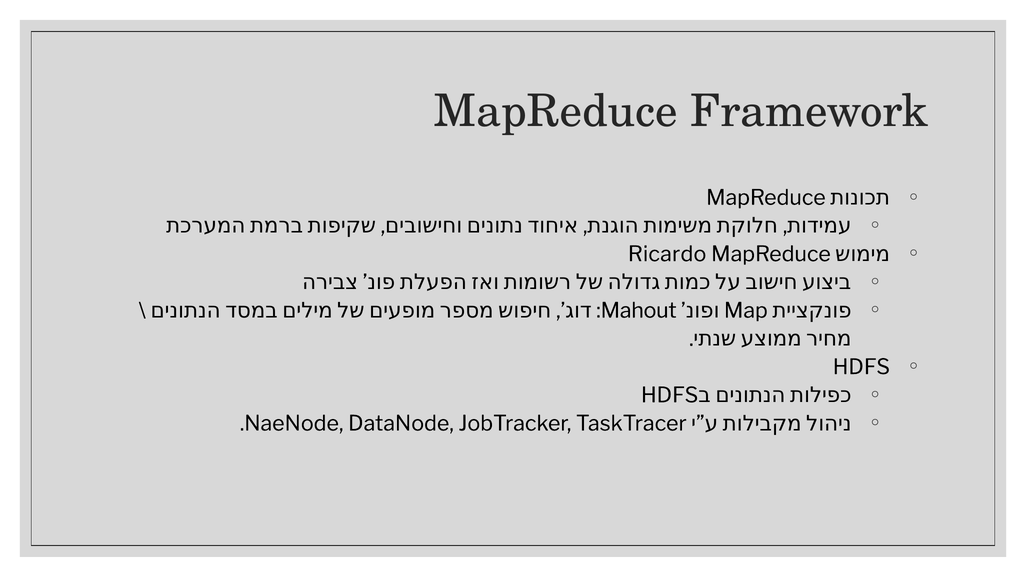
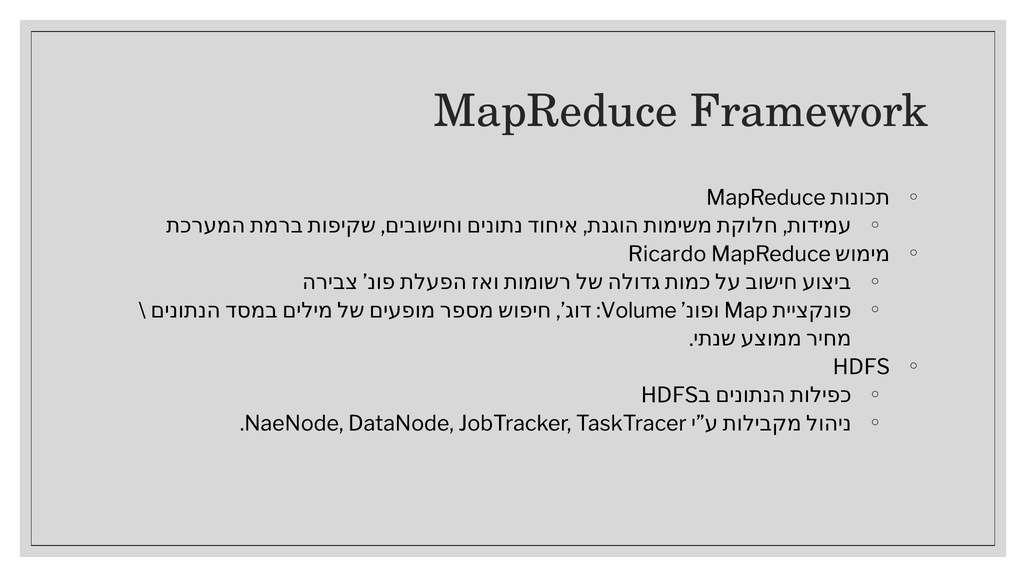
Mahout: Mahout -> Volume
